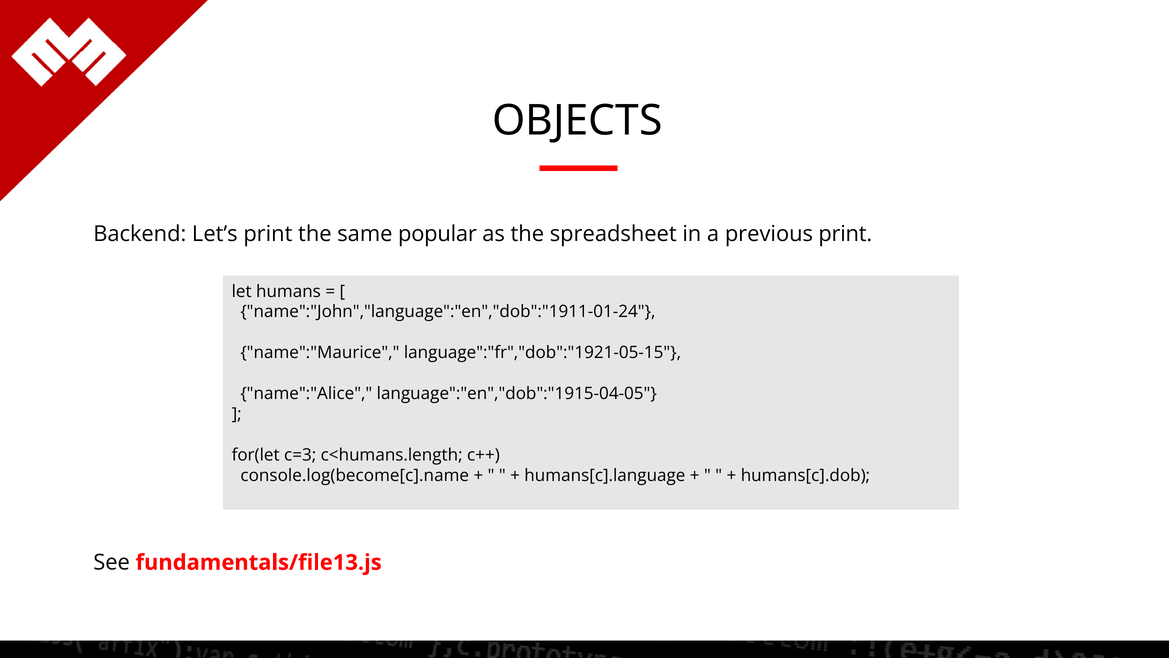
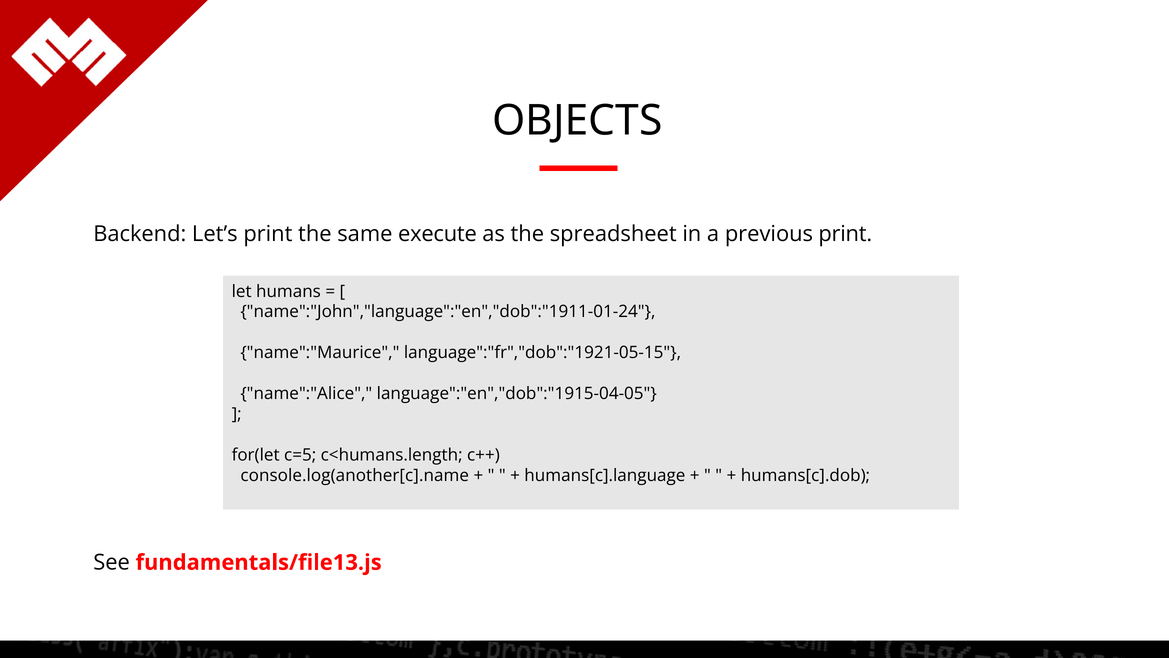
popular: popular -> execute
c=3: c=3 -> c=5
console.log(become[c].name: console.log(become[c].name -> console.log(another[c].name
